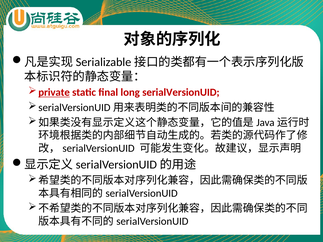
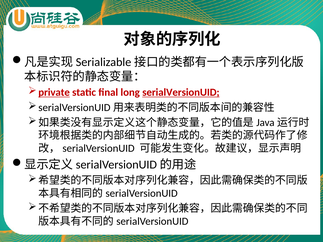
serialVersionUID underline: none -> present
